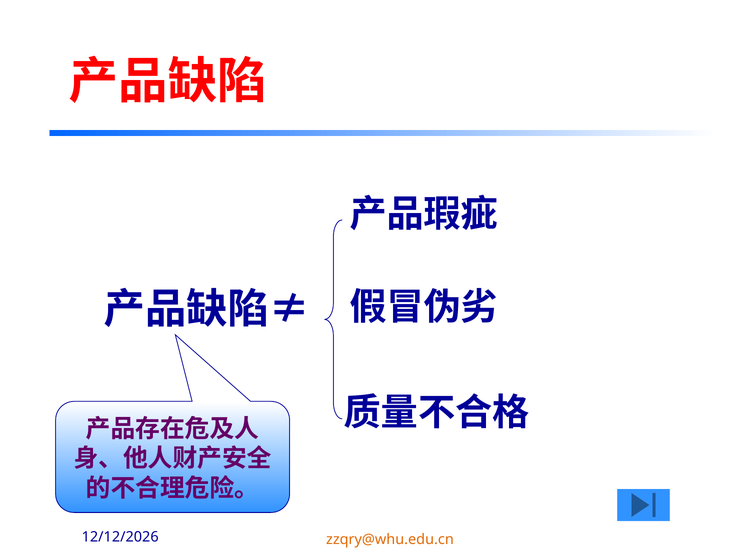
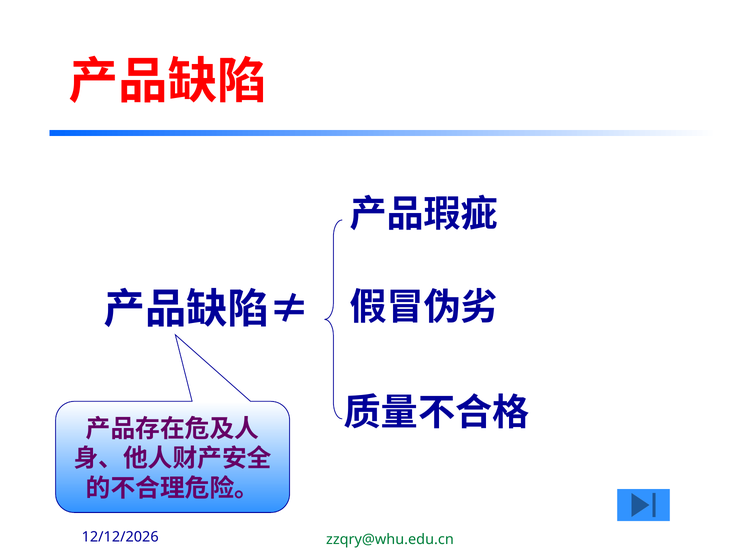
zzqry@whu.edu.cn colour: orange -> green
